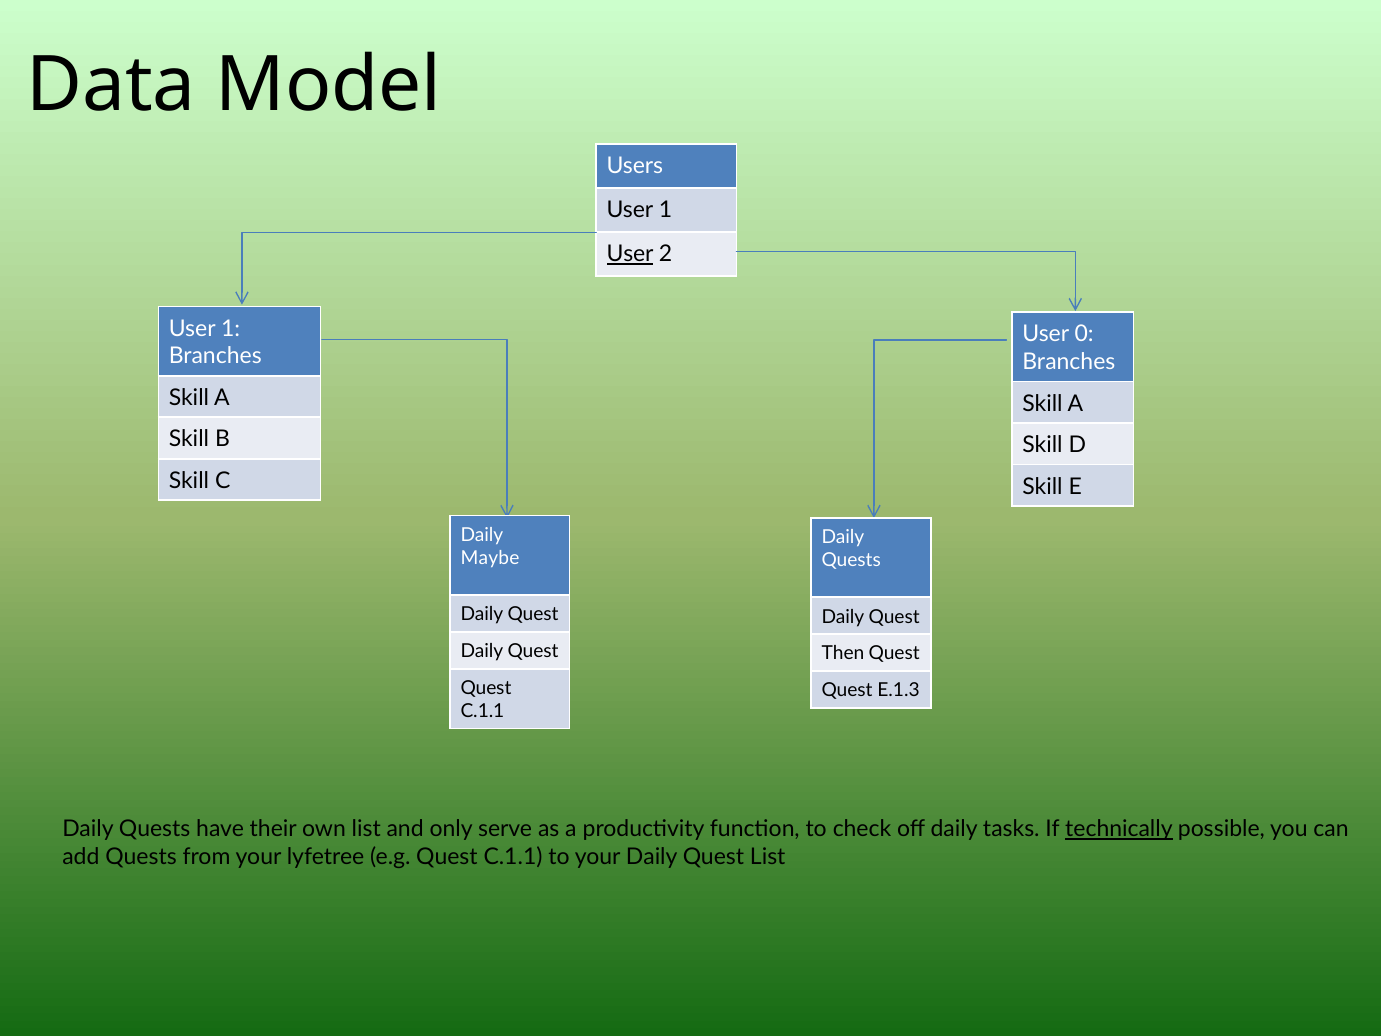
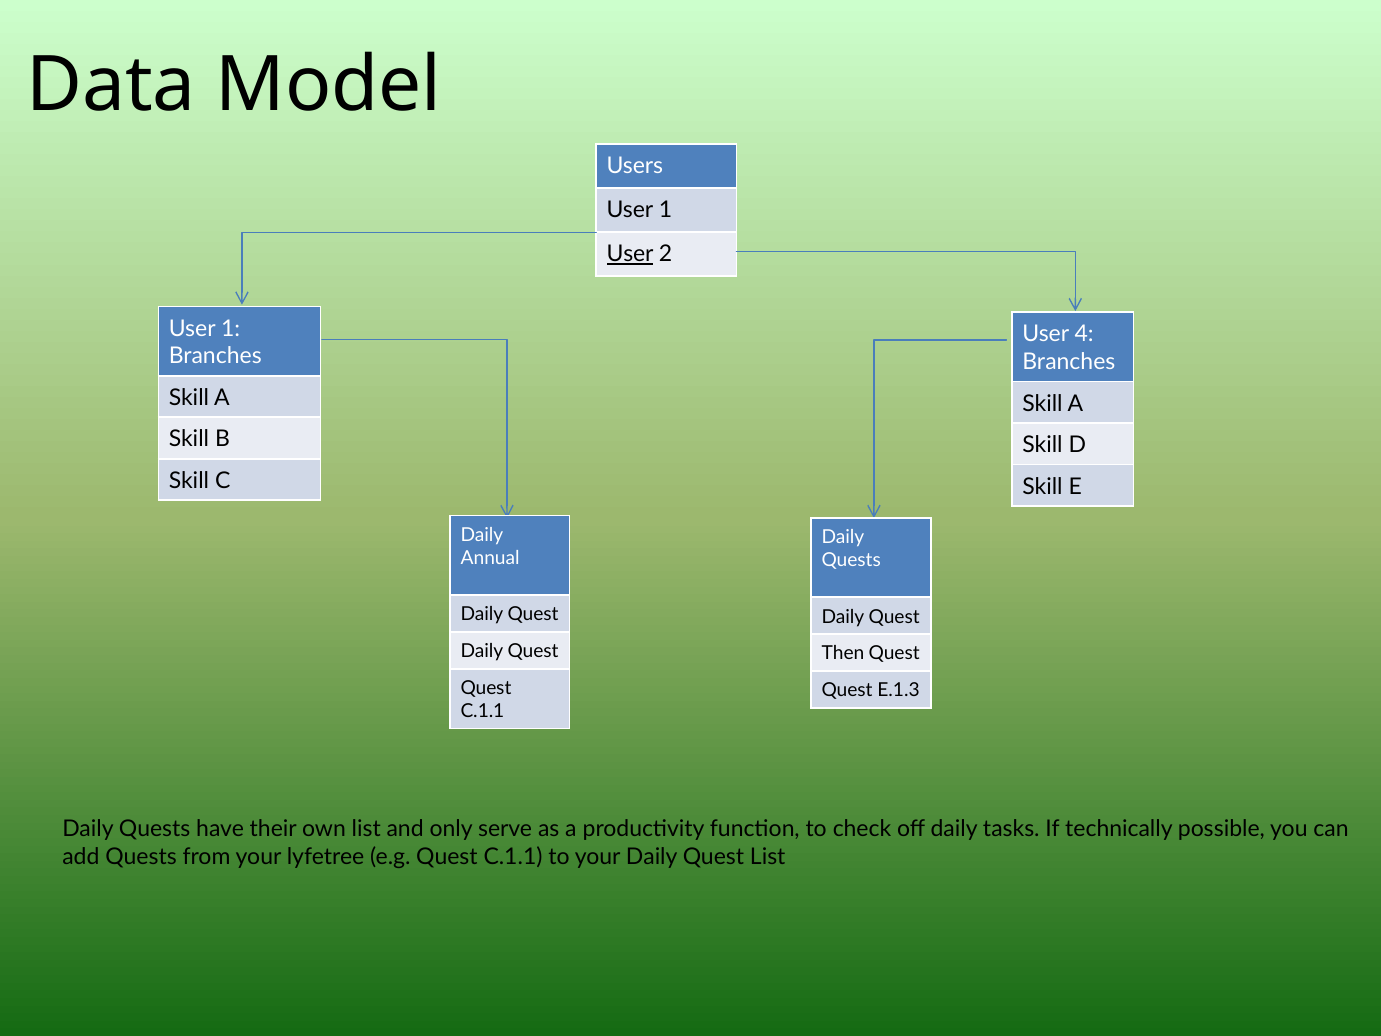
0: 0 -> 4
Maybe: Maybe -> Annual
technically underline: present -> none
